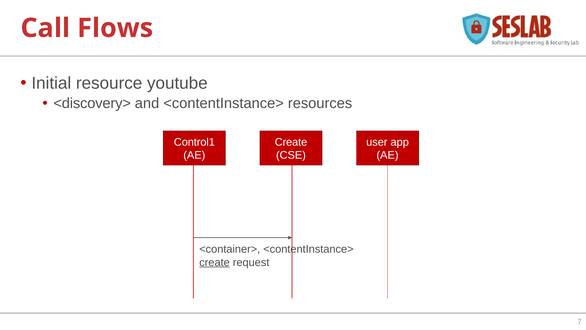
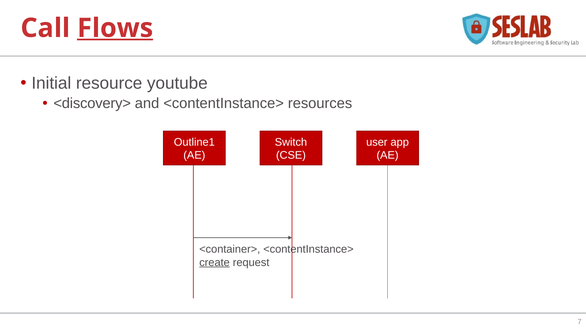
Flows underline: none -> present
Control1: Control1 -> Outline1
Create at (291, 142): Create -> Switch
